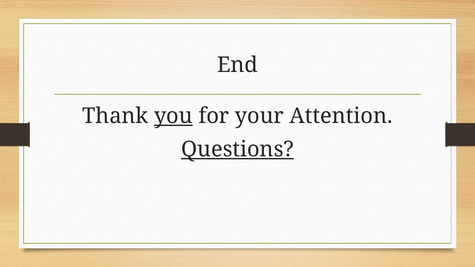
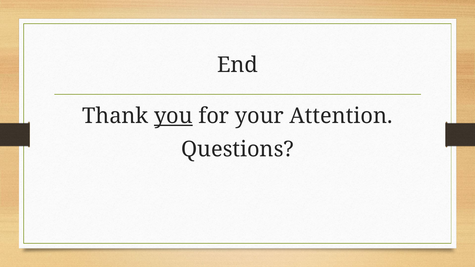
Questions underline: present -> none
